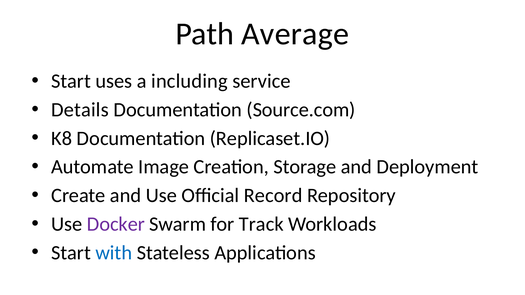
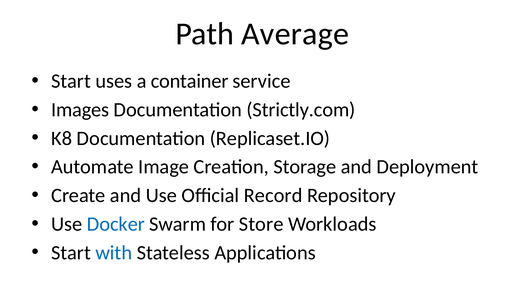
including: including -> container
Details: Details -> Images
Source.com: Source.com -> Strictly.com
Docker colour: purple -> blue
Track: Track -> Store
